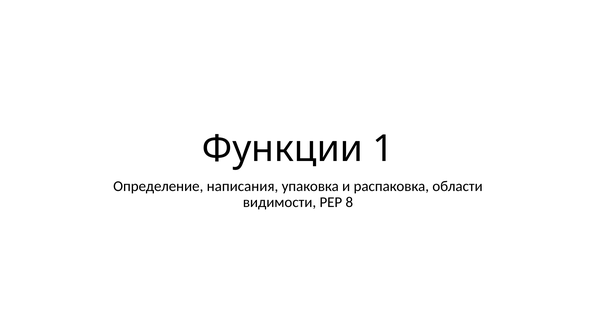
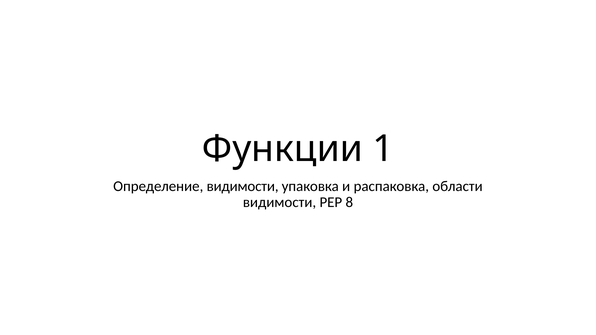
Определение написания: написания -> видимости
